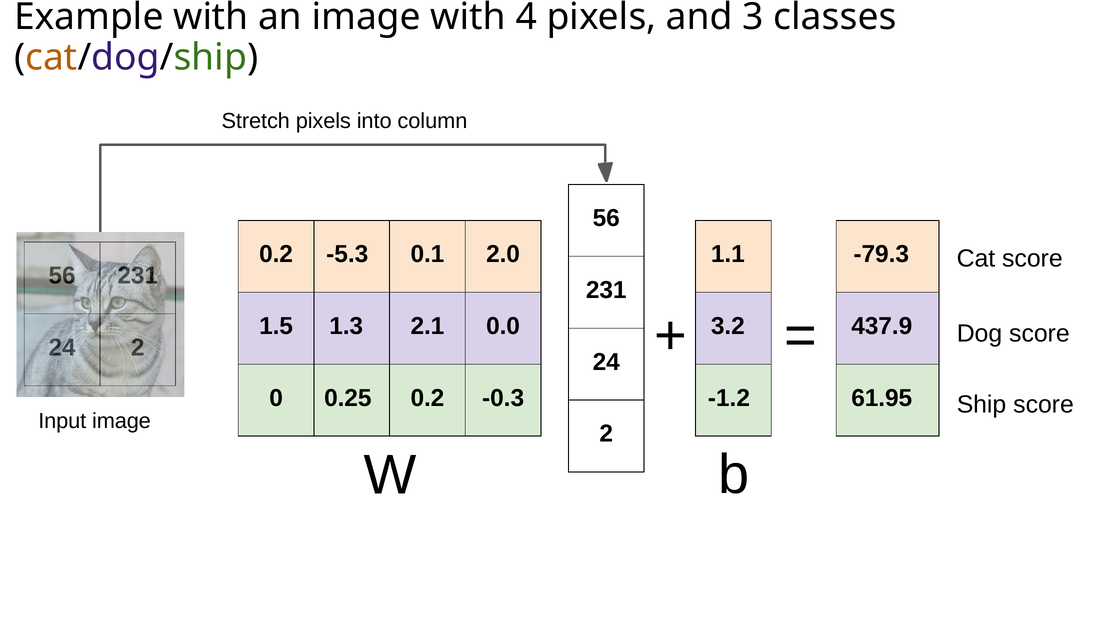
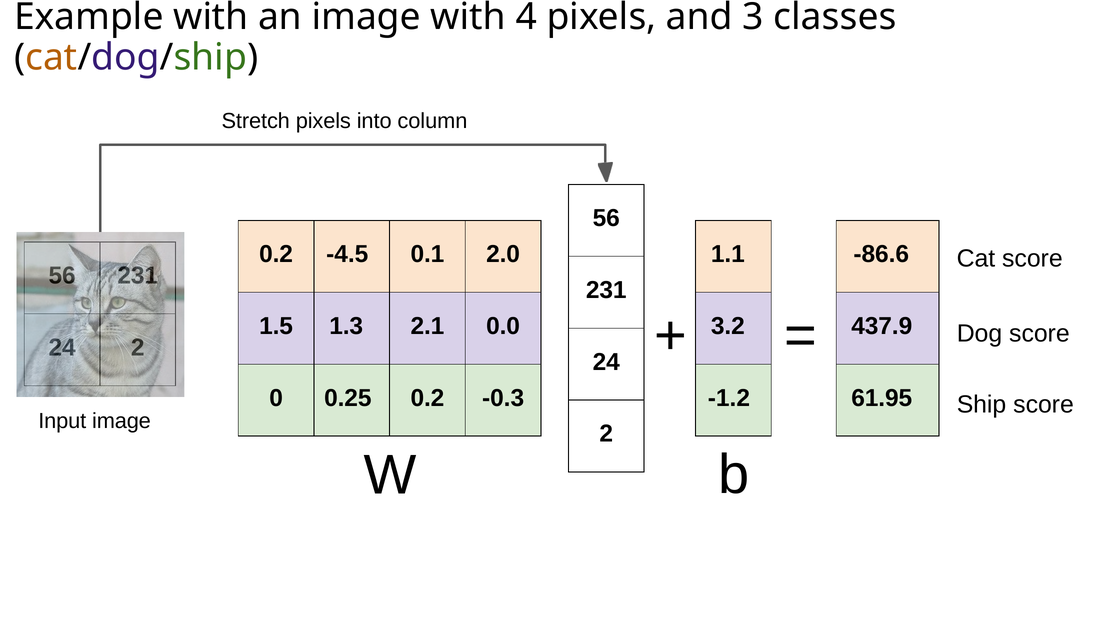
-5.3: -5.3 -> -4.5
-79.3: -79.3 -> -86.6
